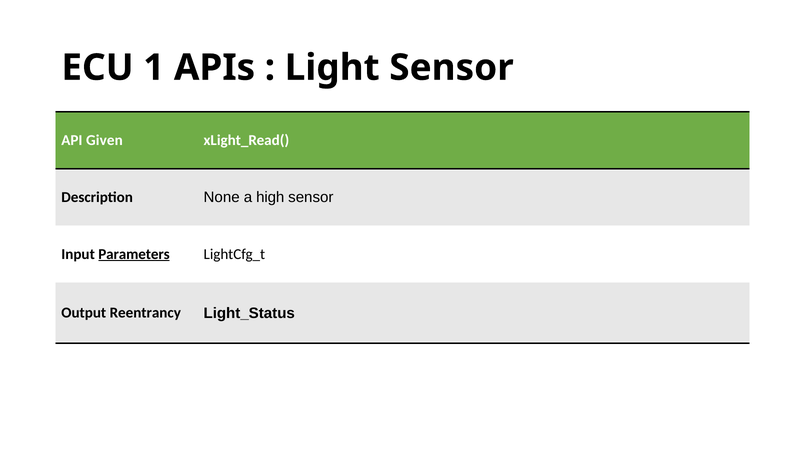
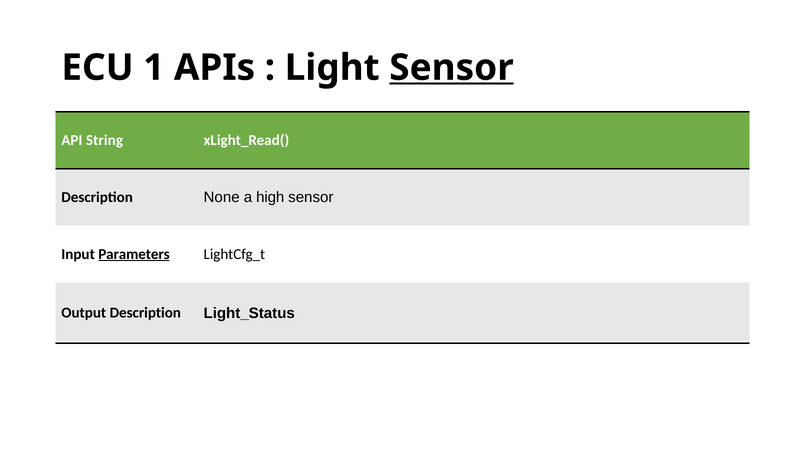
Sensor at (451, 68) underline: none -> present
Given: Given -> String
Output Reentrancy: Reentrancy -> Description
